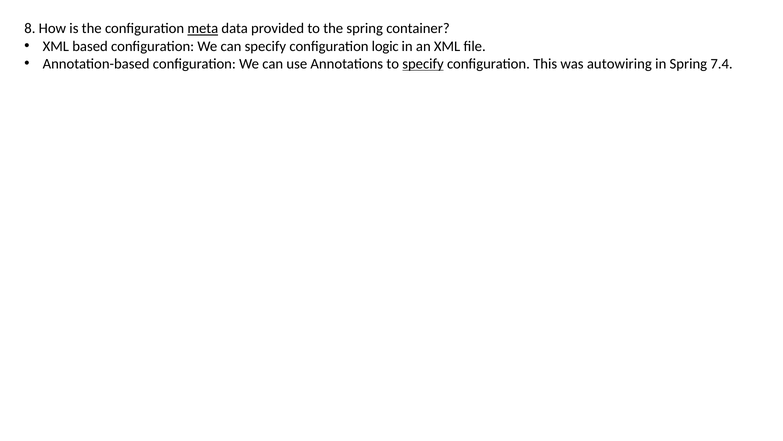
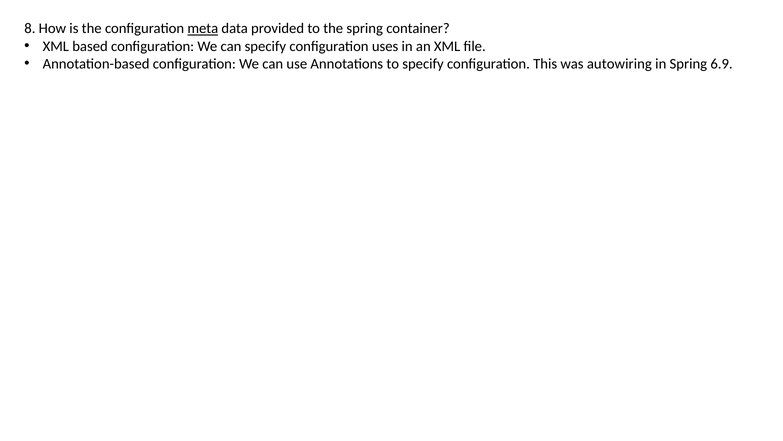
logic: logic -> uses
specify at (423, 64) underline: present -> none
7.4: 7.4 -> 6.9
